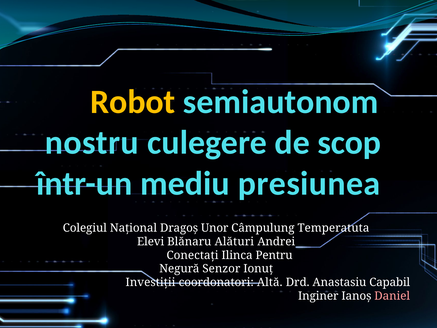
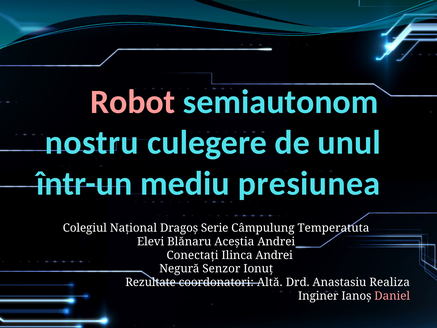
Robot colour: yellow -> pink
scop: scop -> unul
Unor: Unor -> Serie
Alături: Alături -> Aceștia
Ilinca Pentru: Pentru -> Andrei
Investiții: Investiții -> Rezultate
Capabil: Capabil -> Realiza
